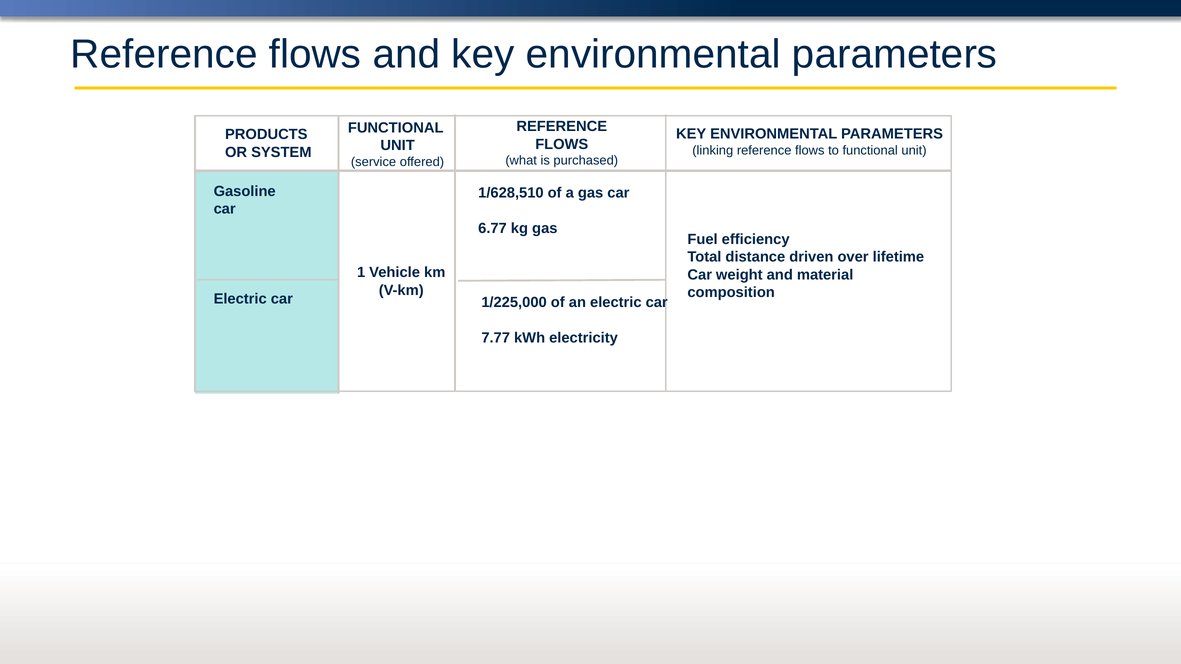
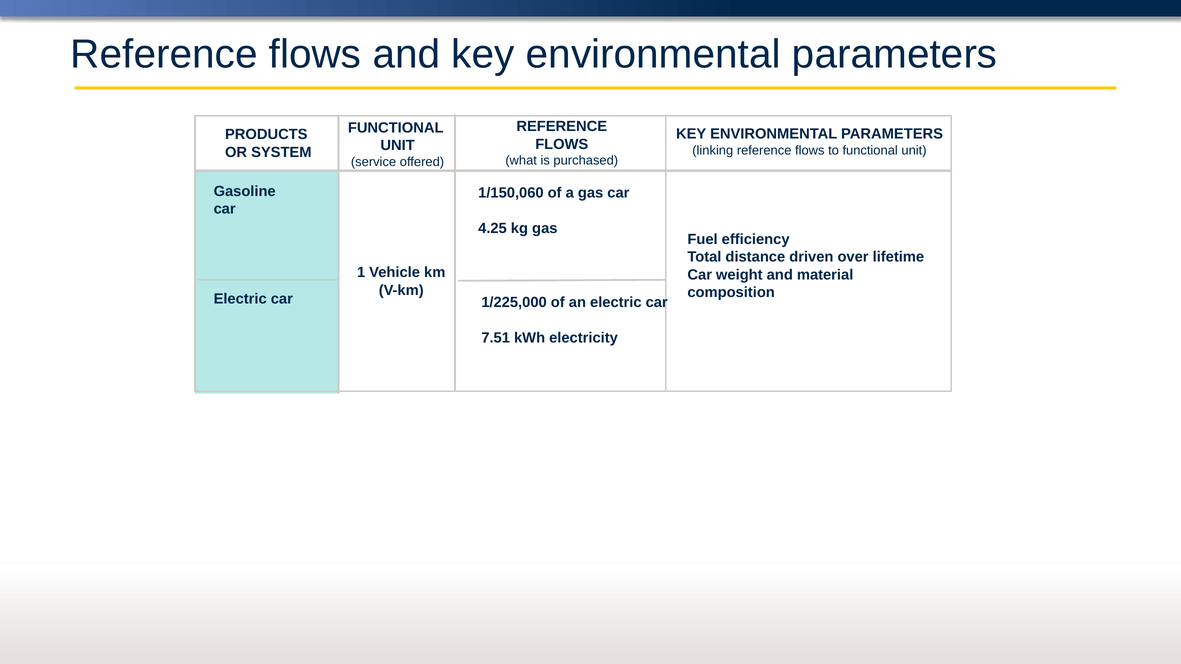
1/628,510: 1/628,510 -> 1/150,060
6.77: 6.77 -> 4.25
7.77: 7.77 -> 7.51
